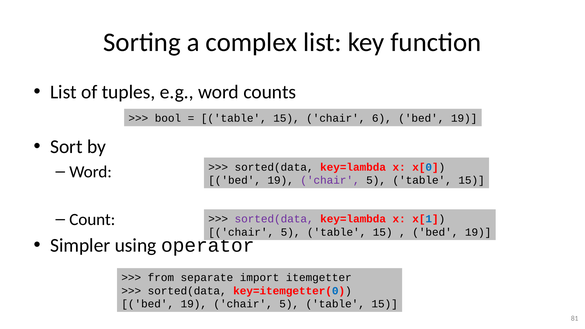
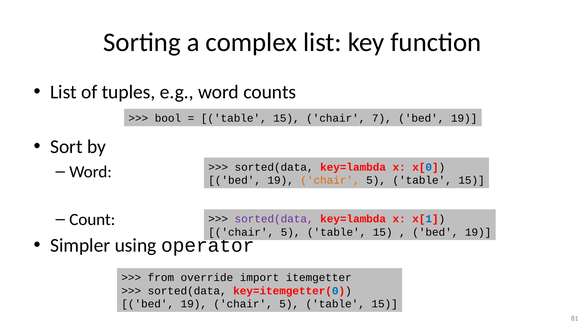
6: 6 -> 7
chair at (330, 180) colour: purple -> orange
separate: separate -> override
